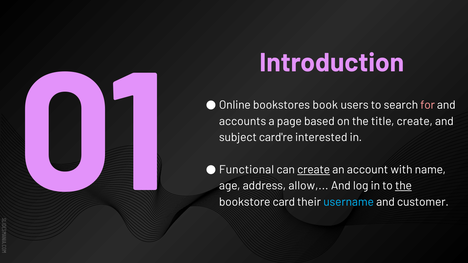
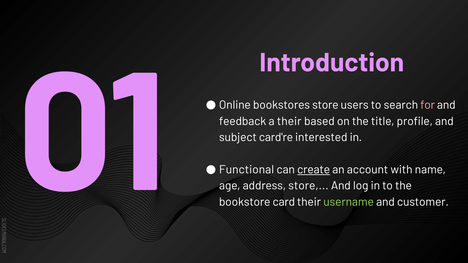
bookstores book: book -> store
accounts: accounts -> feedback
a page: page -> their
title create: create -> profile
address allow: allow -> store
the at (403, 186) underline: present -> none
username colour: light blue -> light green
